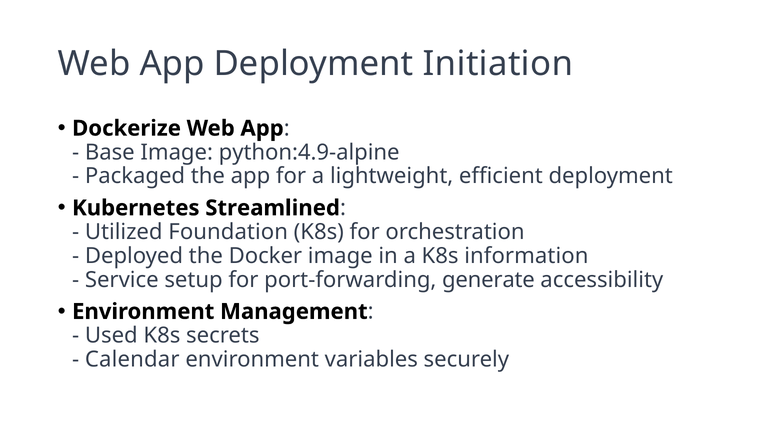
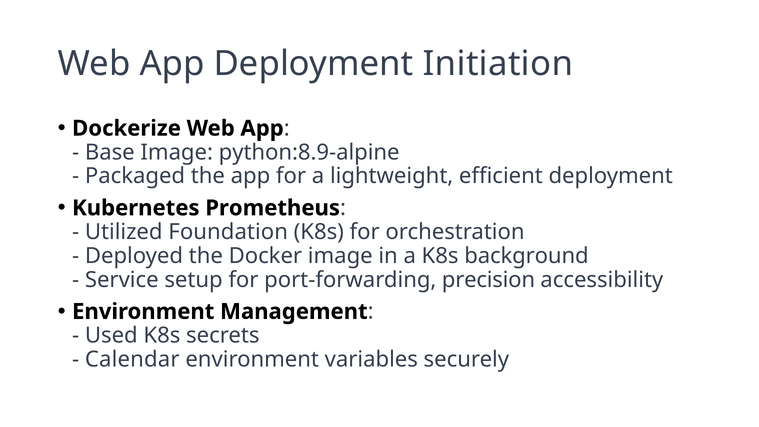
python:4.9-alpine: python:4.9-alpine -> python:8.9-alpine
Streamlined: Streamlined -> Prometheus
information: information -> background
generate: generate -> precision
